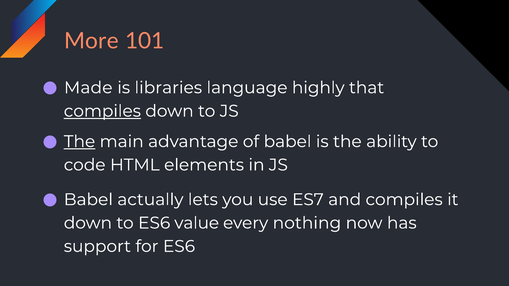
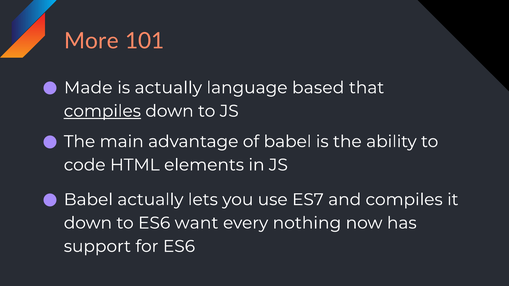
is libraries: libraries -> actually
highly: highly -> based
The at (80, 142) underline: present -> none
value: value -> want
